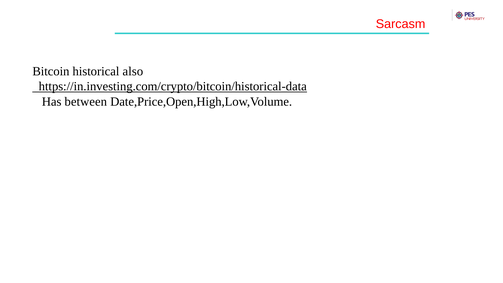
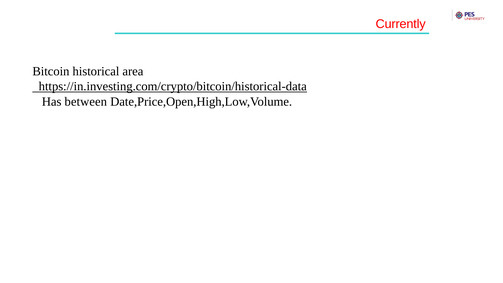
Sarcasm: Sarcasm -> Currently
also: also -> area
